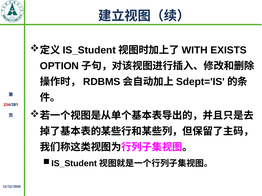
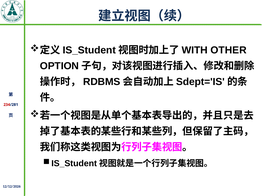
EXISTS: EXISTS -> OTHER
